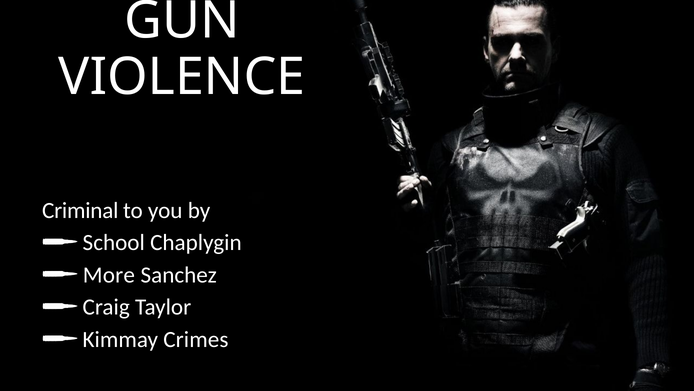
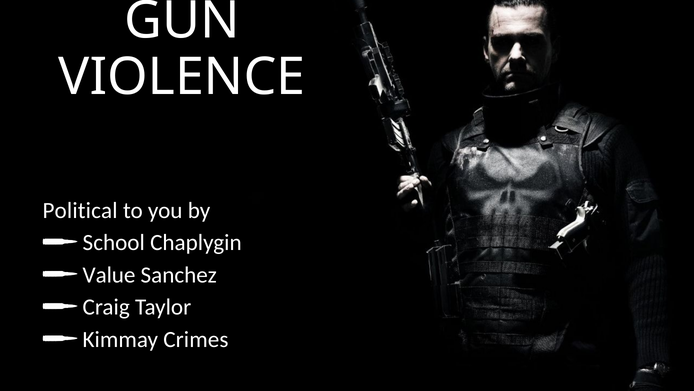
Criminal: Criminal -> Political
More: More -> Value
